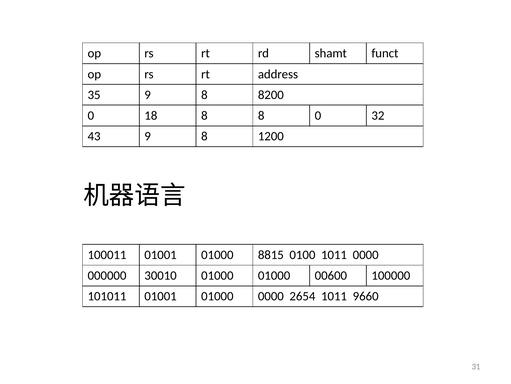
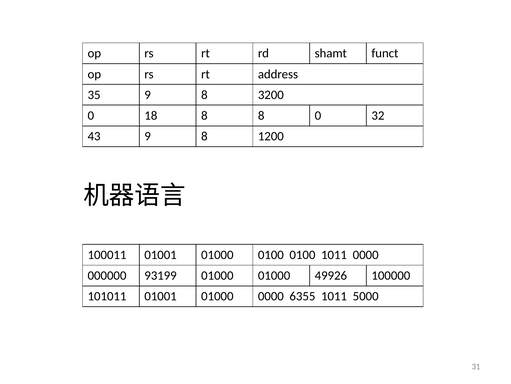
8200: 8200 -> 3200
01000 8815: 8815 -> 0100
30010: 30010 -> 93199
00600: 00600 -> 49926
2654: 2654 -> 6355
9660: 9660 -> 5000
